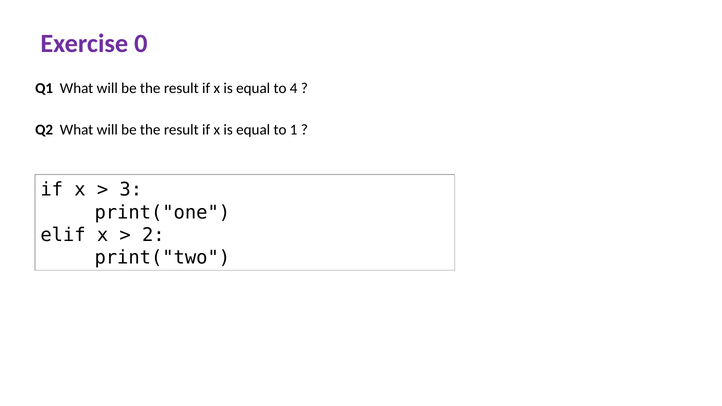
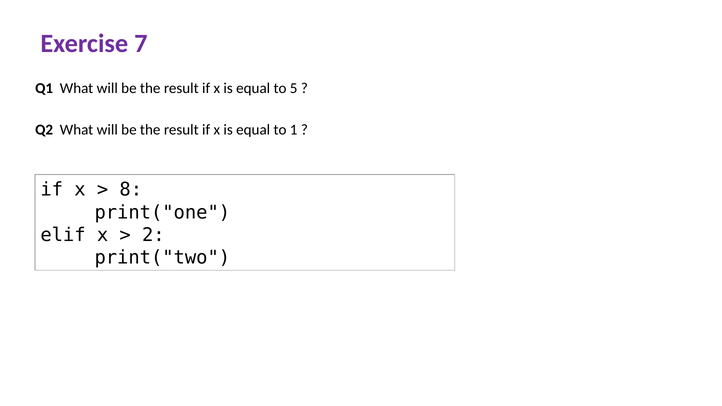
0: 0 -> 7
4: 4 -> 5
3: 3 -> 8
